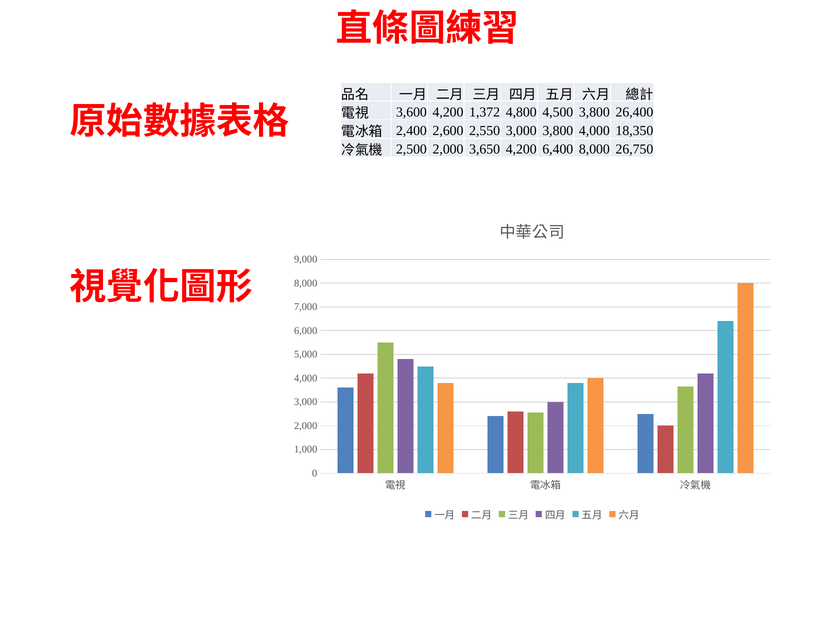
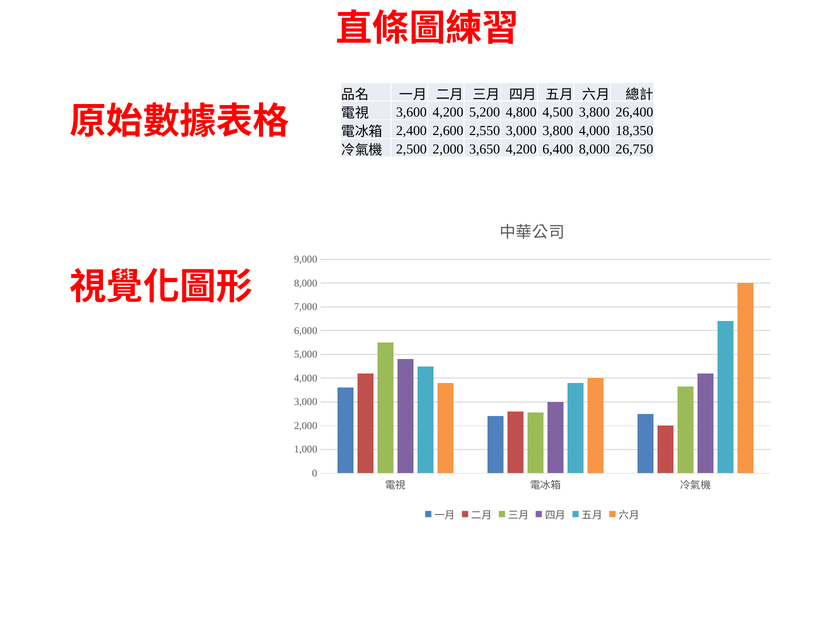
1,372: 1,372 -> 5,200
